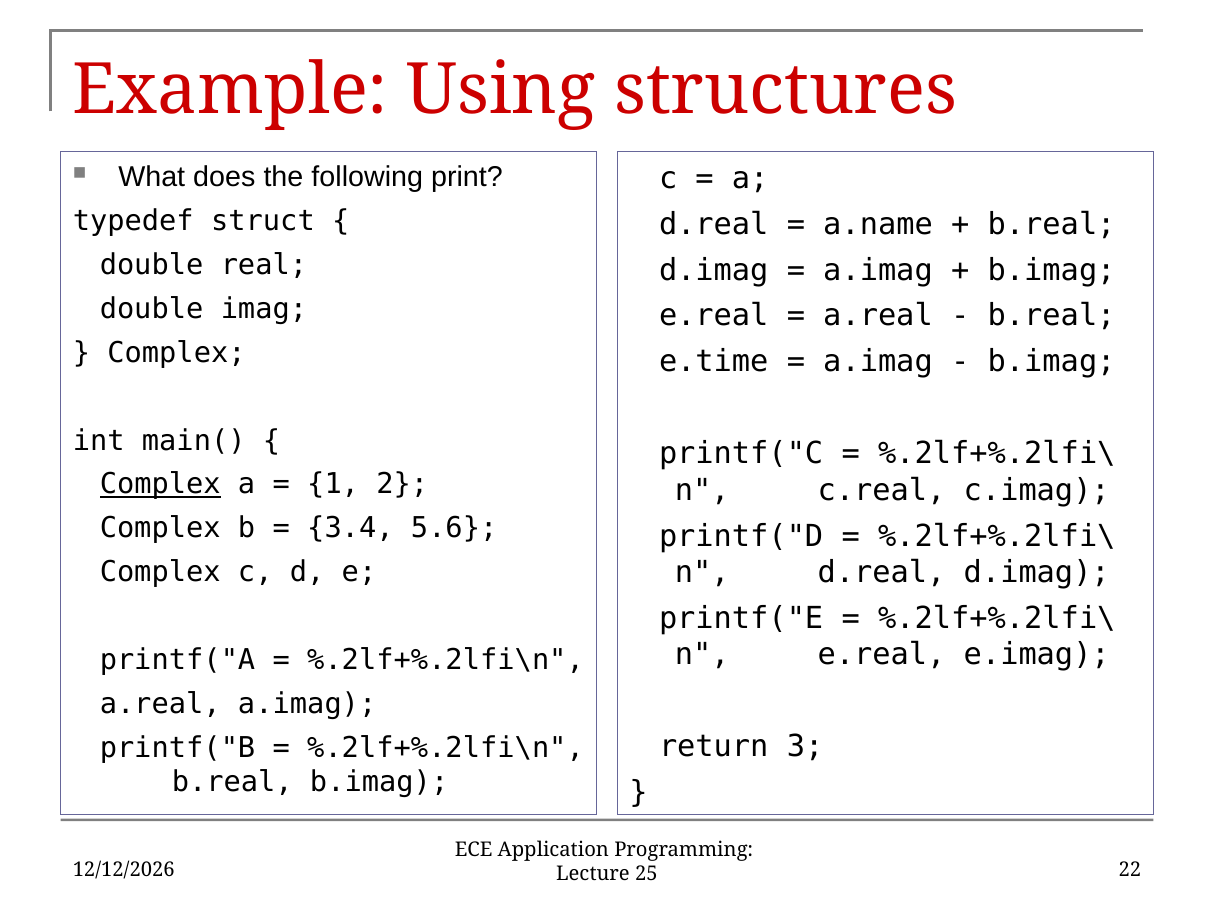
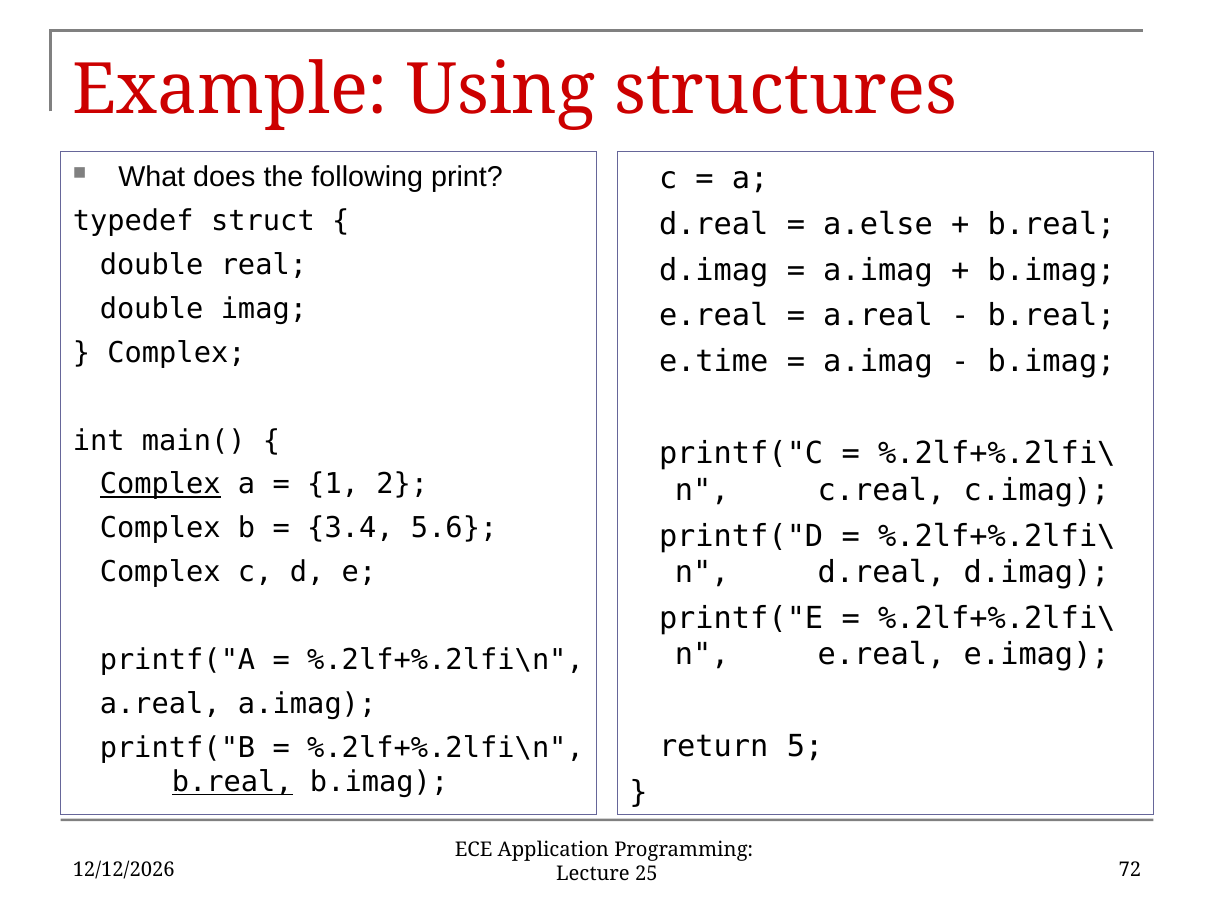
a.name: a.name -> a.else
3: 3 -> 5
b.real at (232, 782) underline: none -> present
22: 22 -> 72
